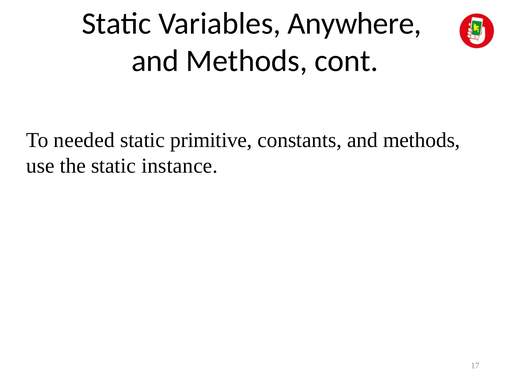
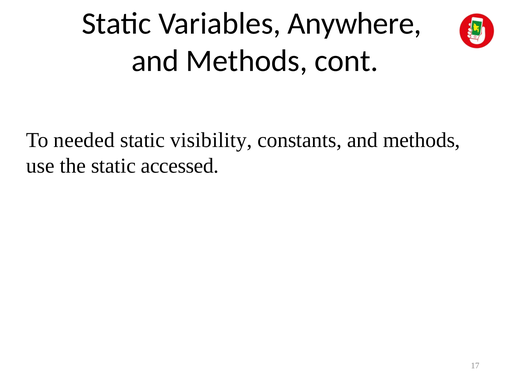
primitive: primitive -> visibility
instance: instance -> accessed
